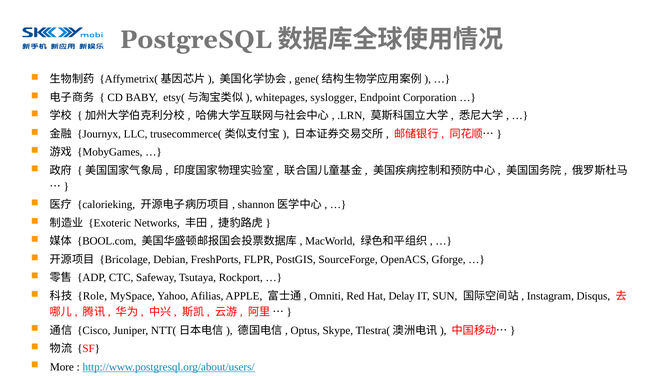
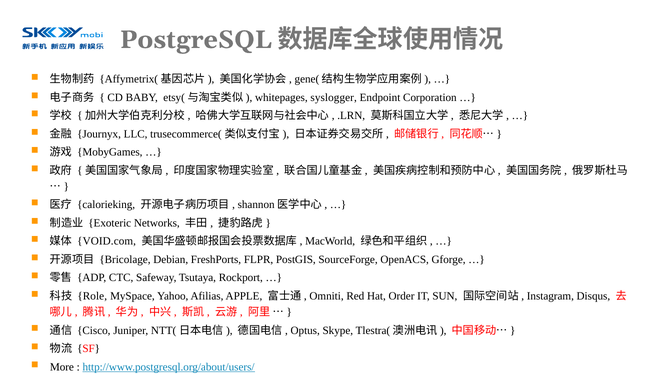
BOOL.com: BOOL.com -> VOID.com
Delay: Delay -> Order
